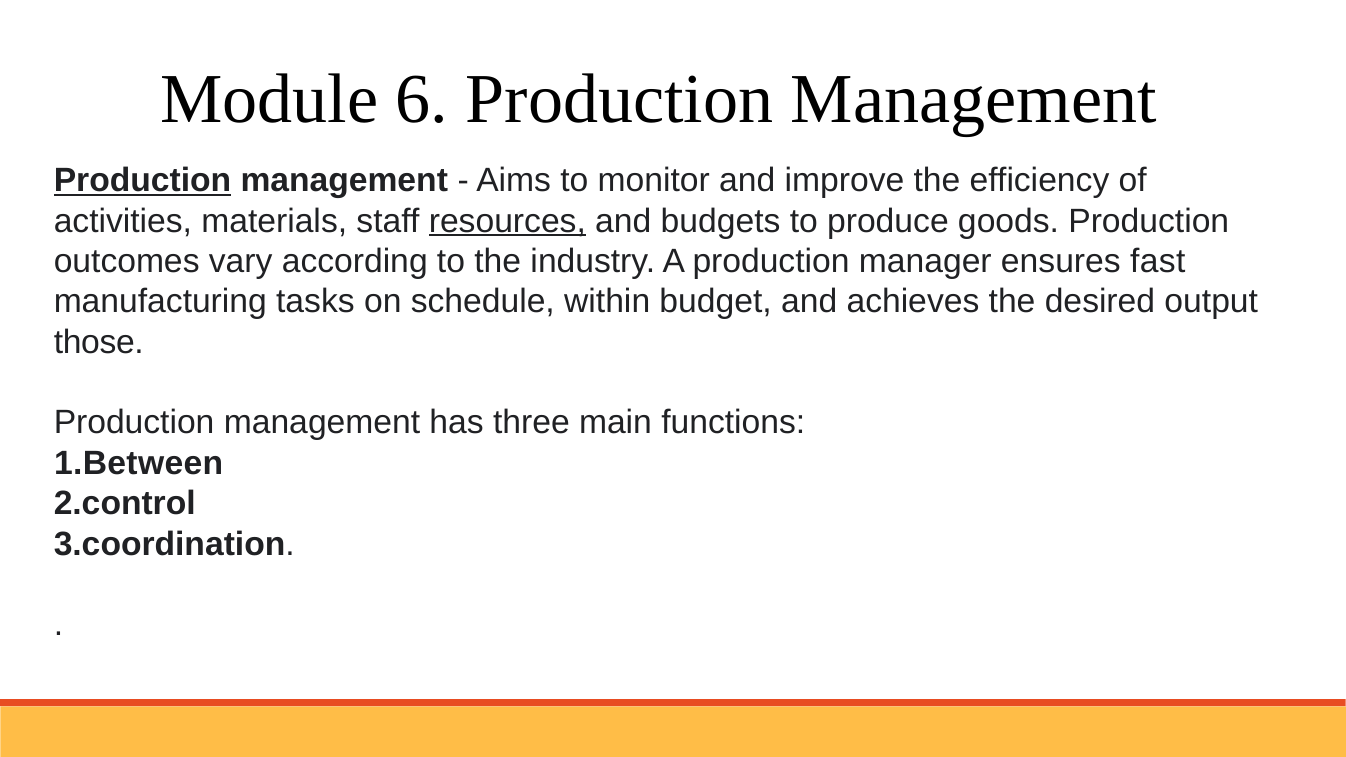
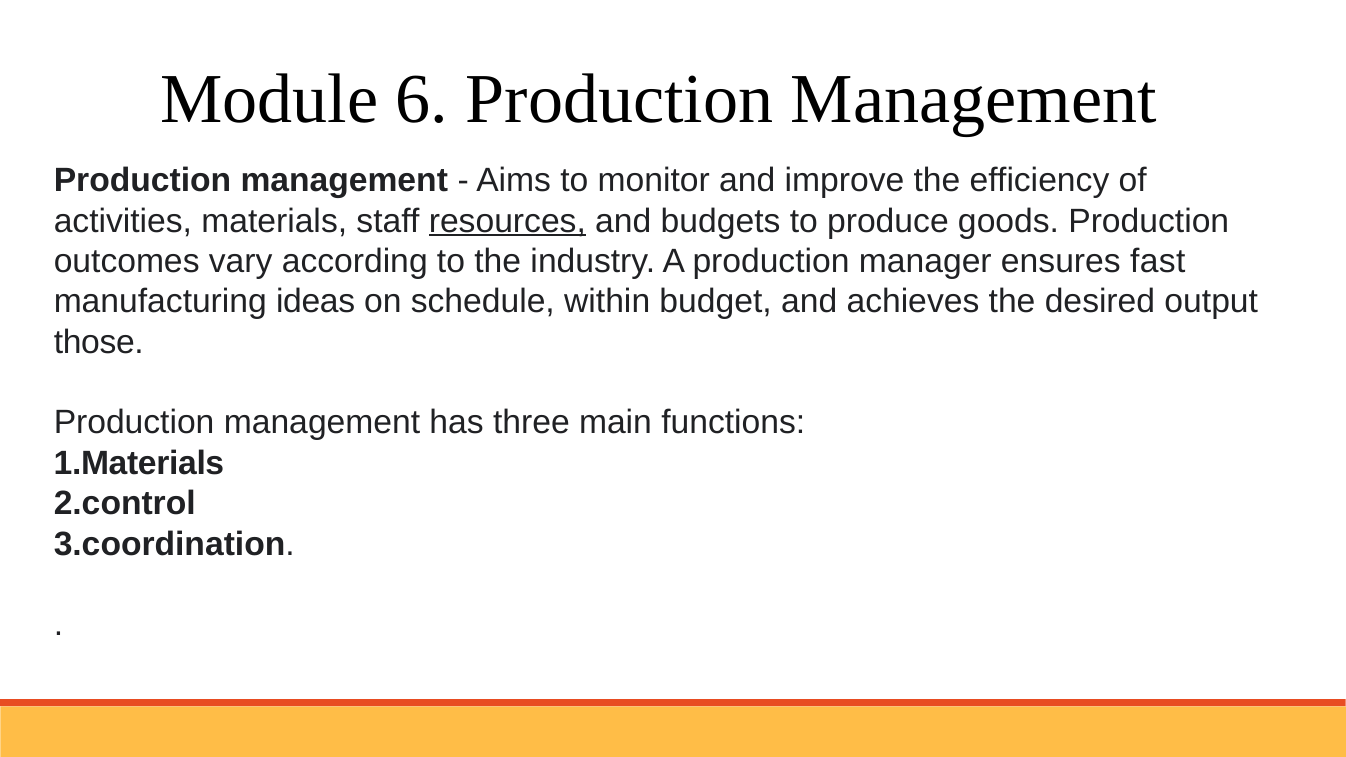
Production at (142, 181) underline: present -> none
tasks: tasks -> ideas
1.Between: 1.Between -> 1.Materials
